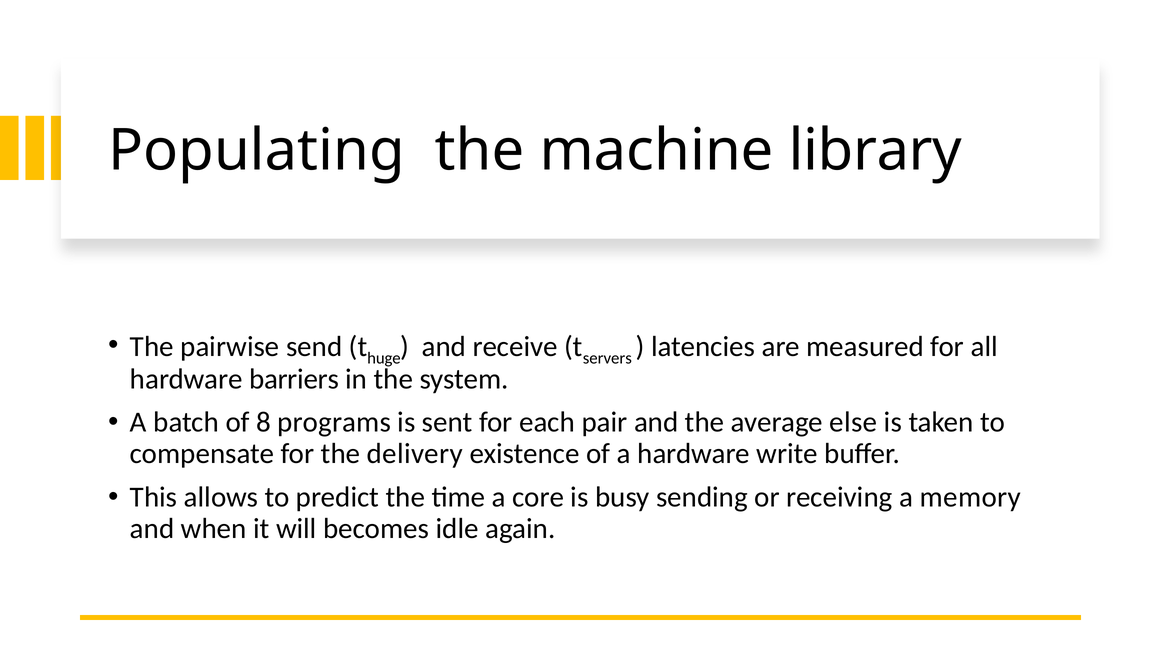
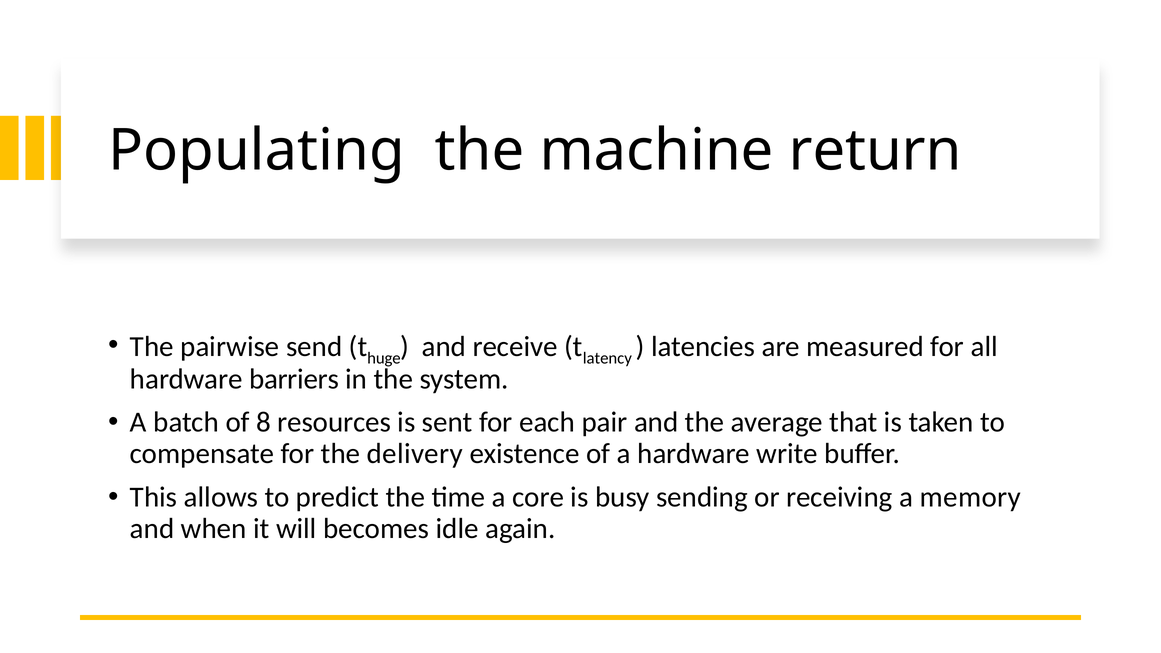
library: library -> return
servers: servers -> latency
programs: programs -> resources
else: else -> that
